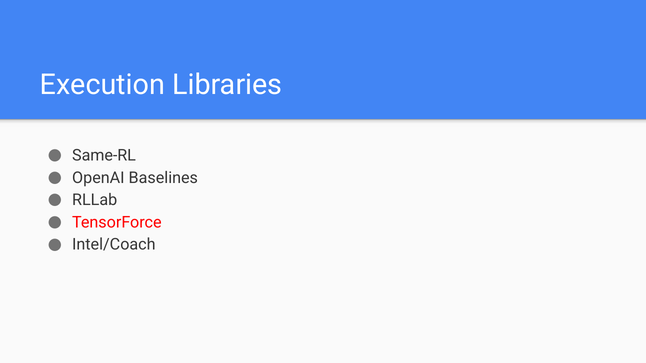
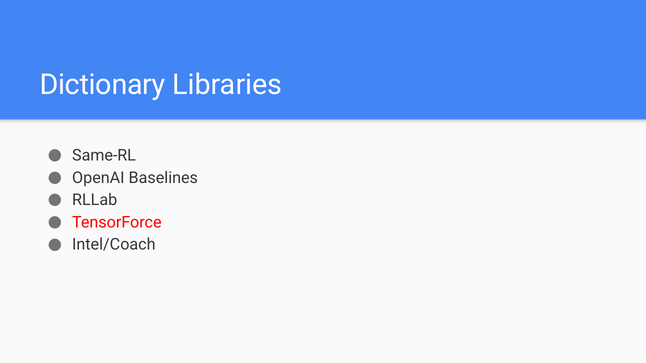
Execution: Execution -> Dictionary
